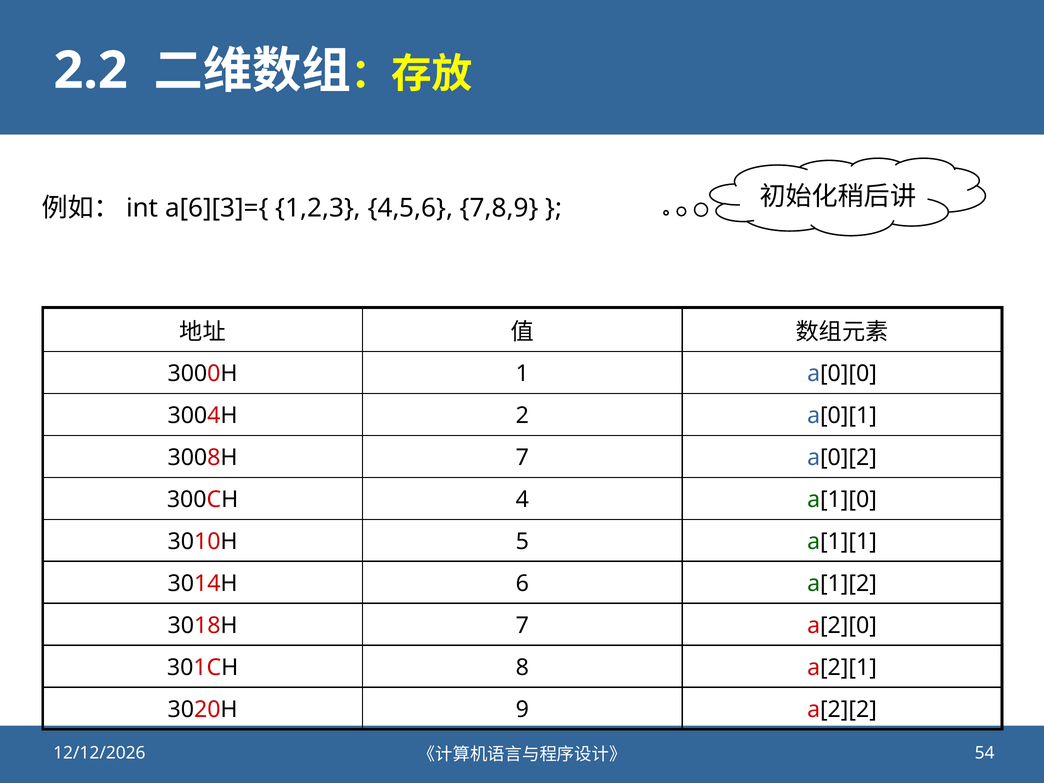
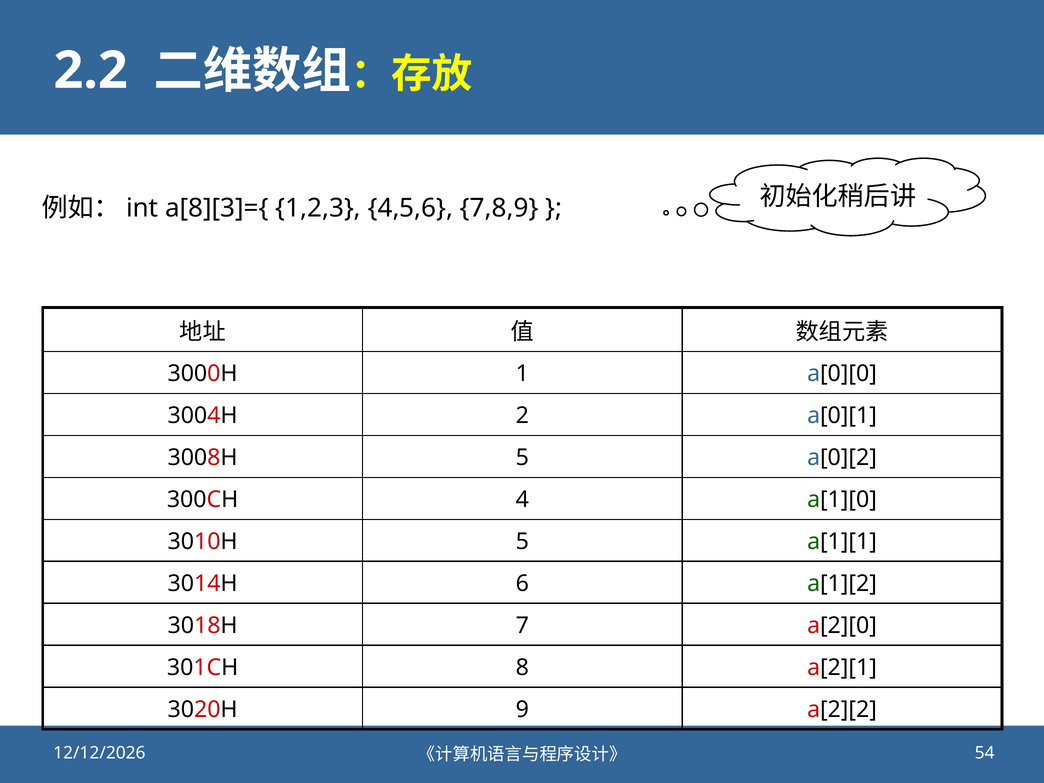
a[6][3]={: a[6][3]={ -> a[8][3]={
3008H 7: 7 -> 5
